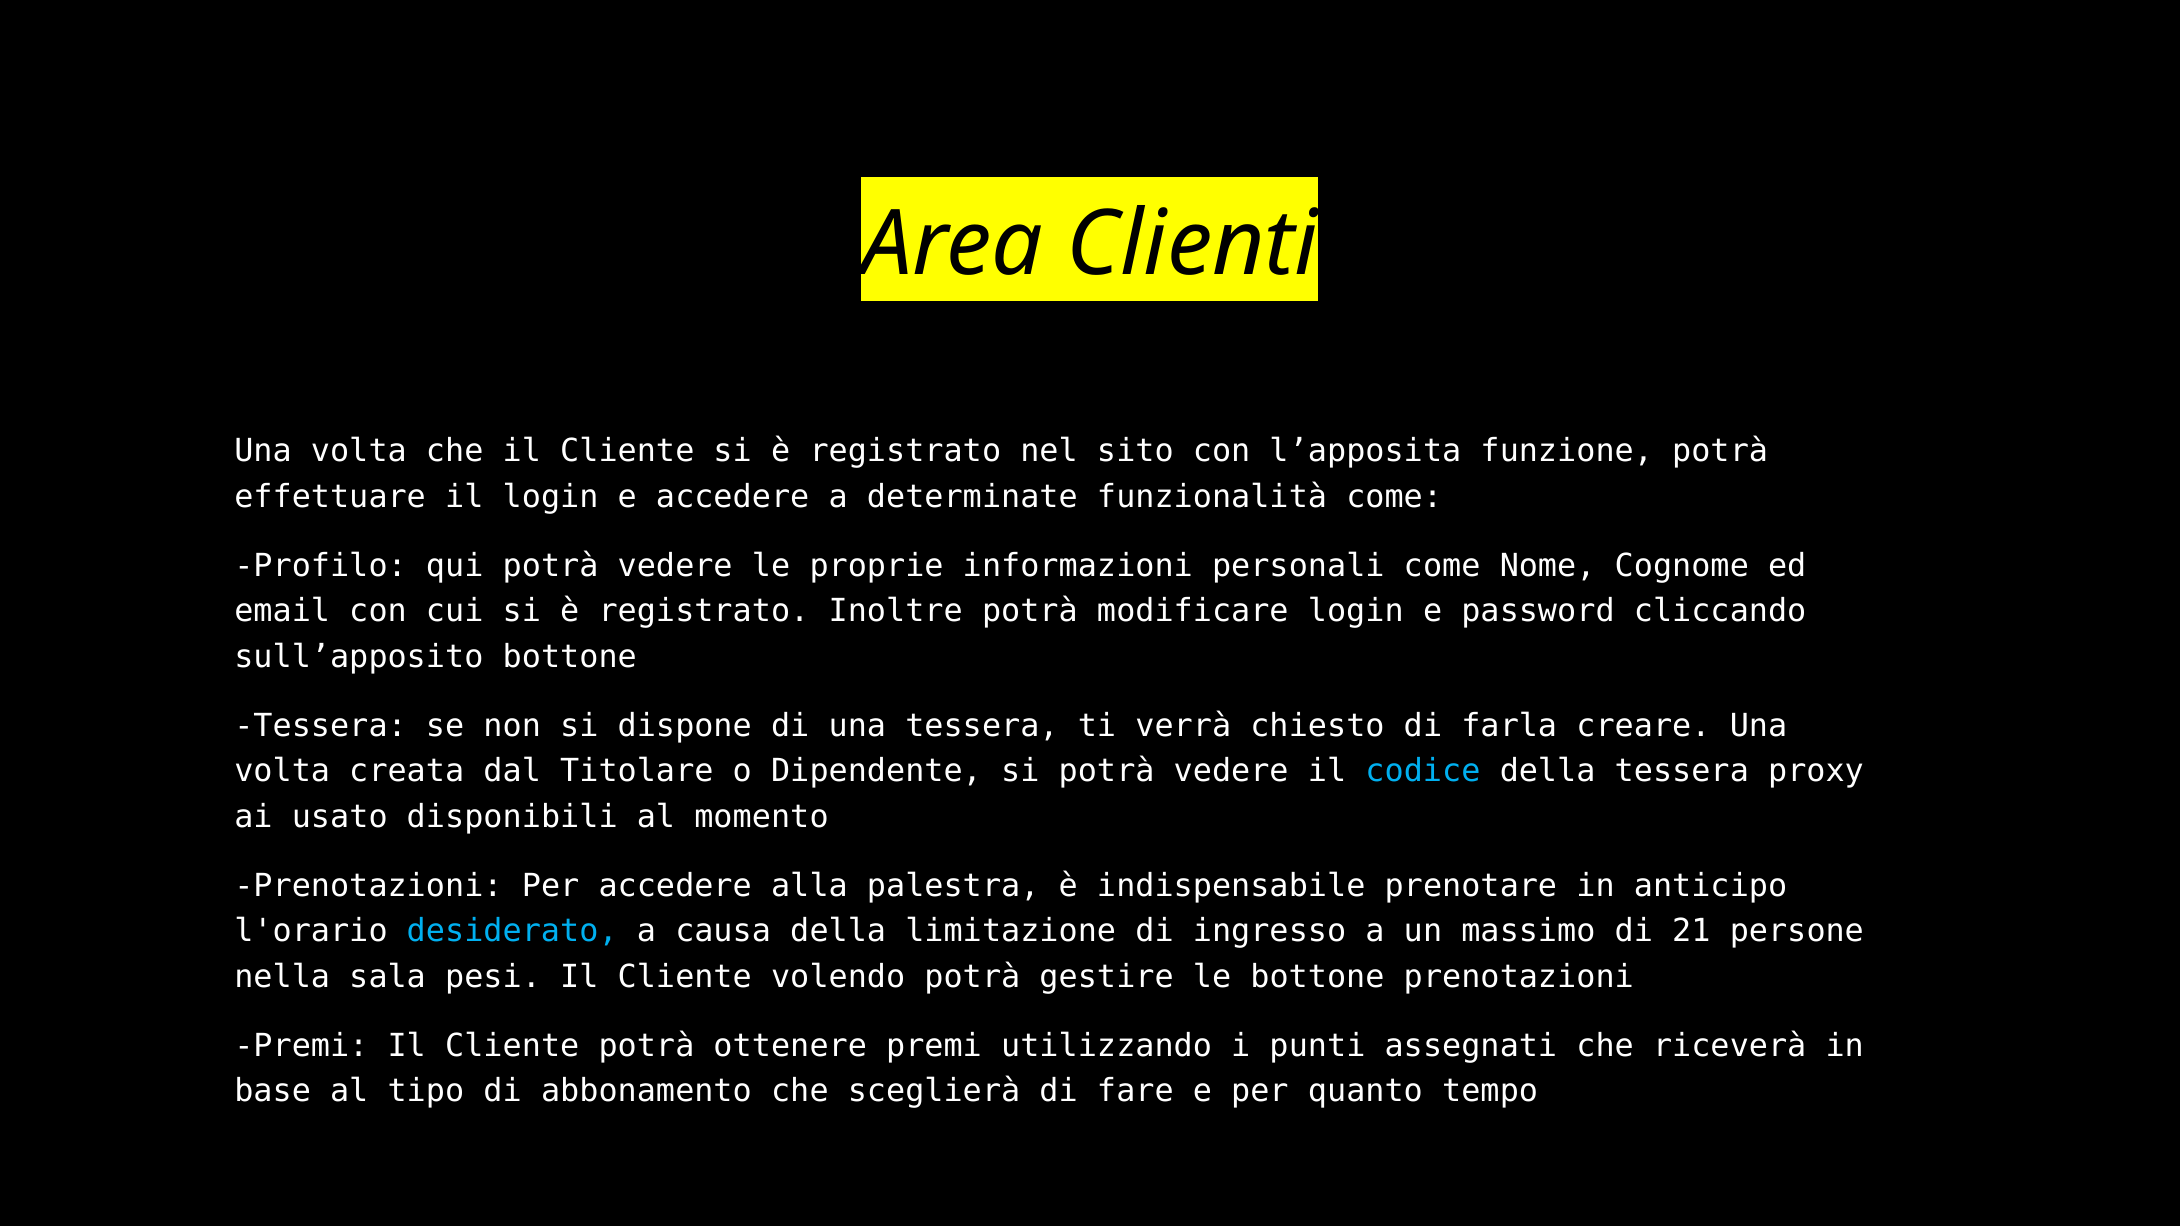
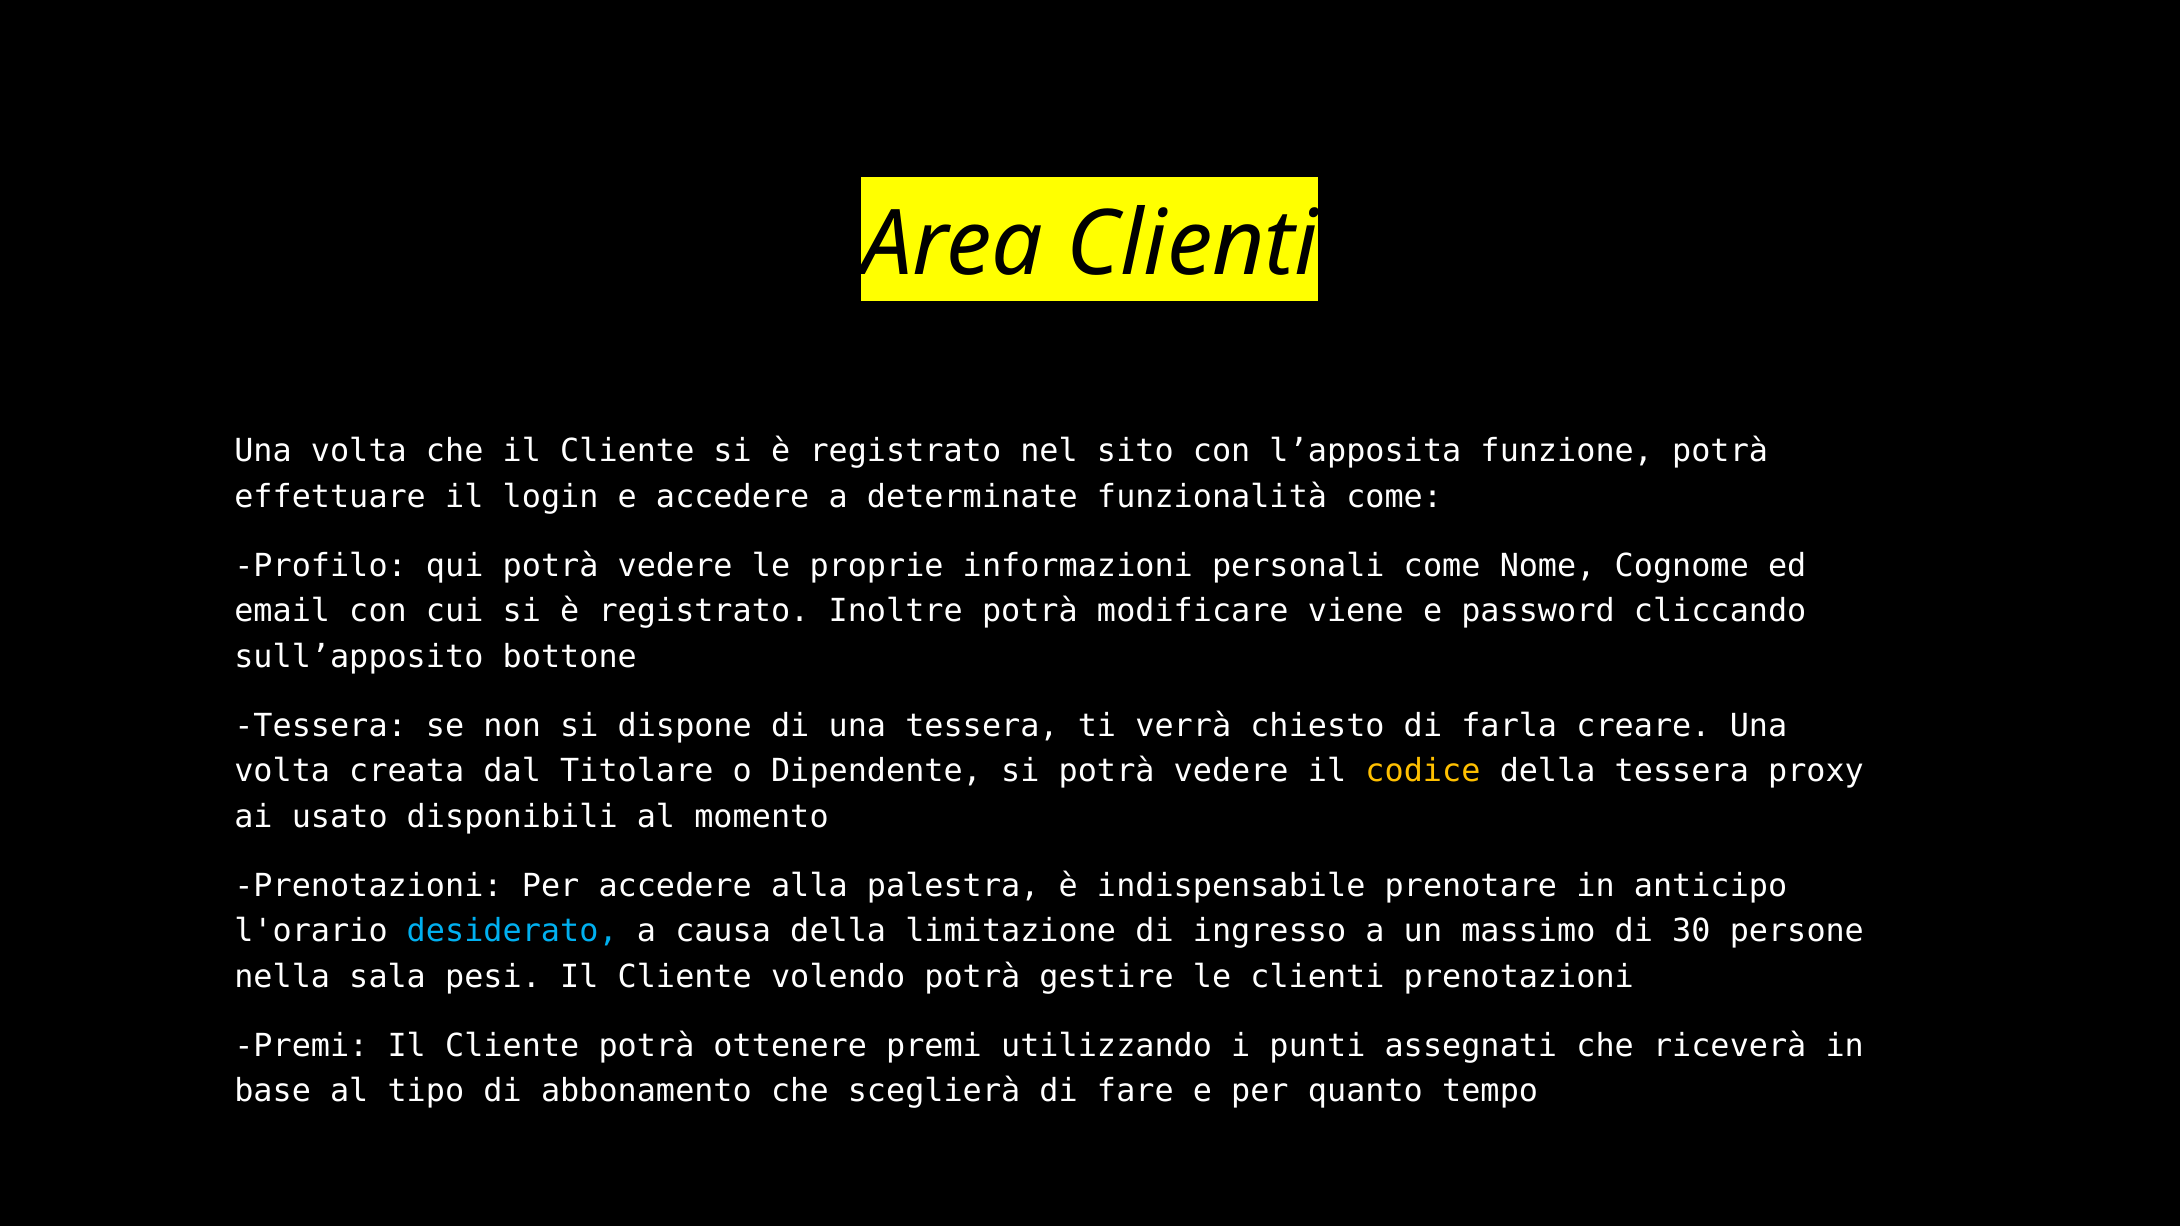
modificare login: login -> viene
codice colour: light blue -> yellow
21: 21 -> 30
le bottone: bottone -> clienti
